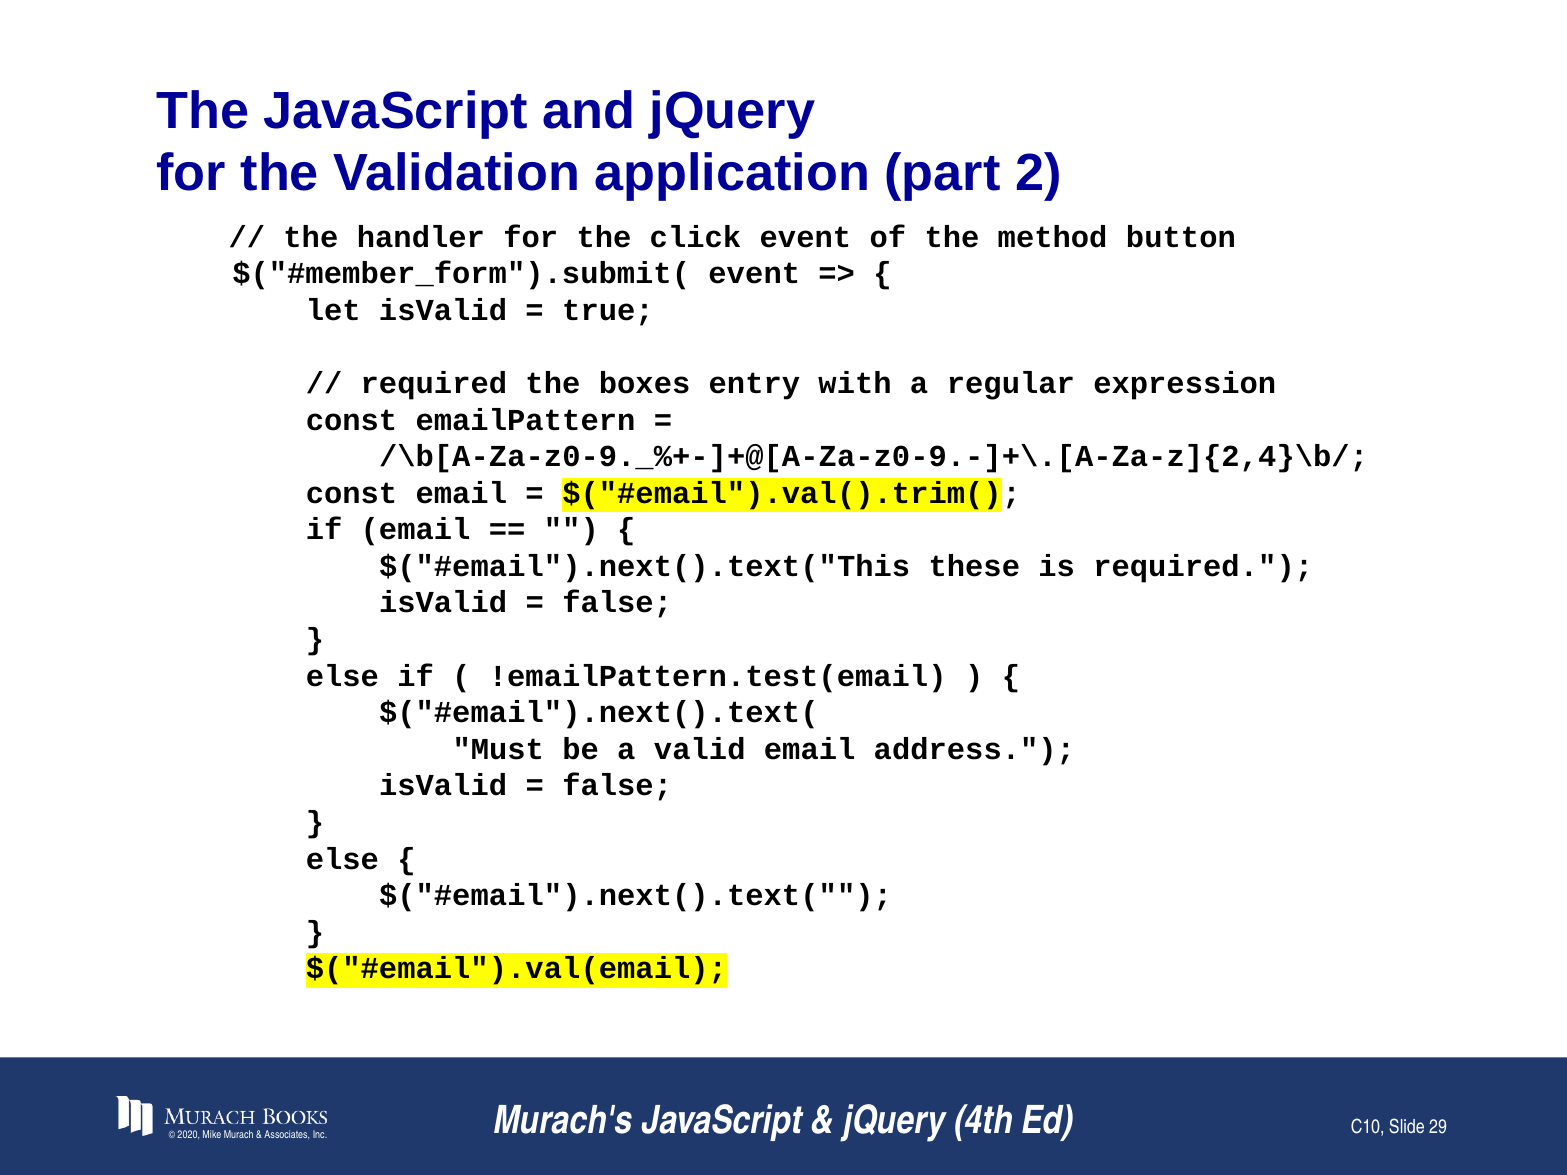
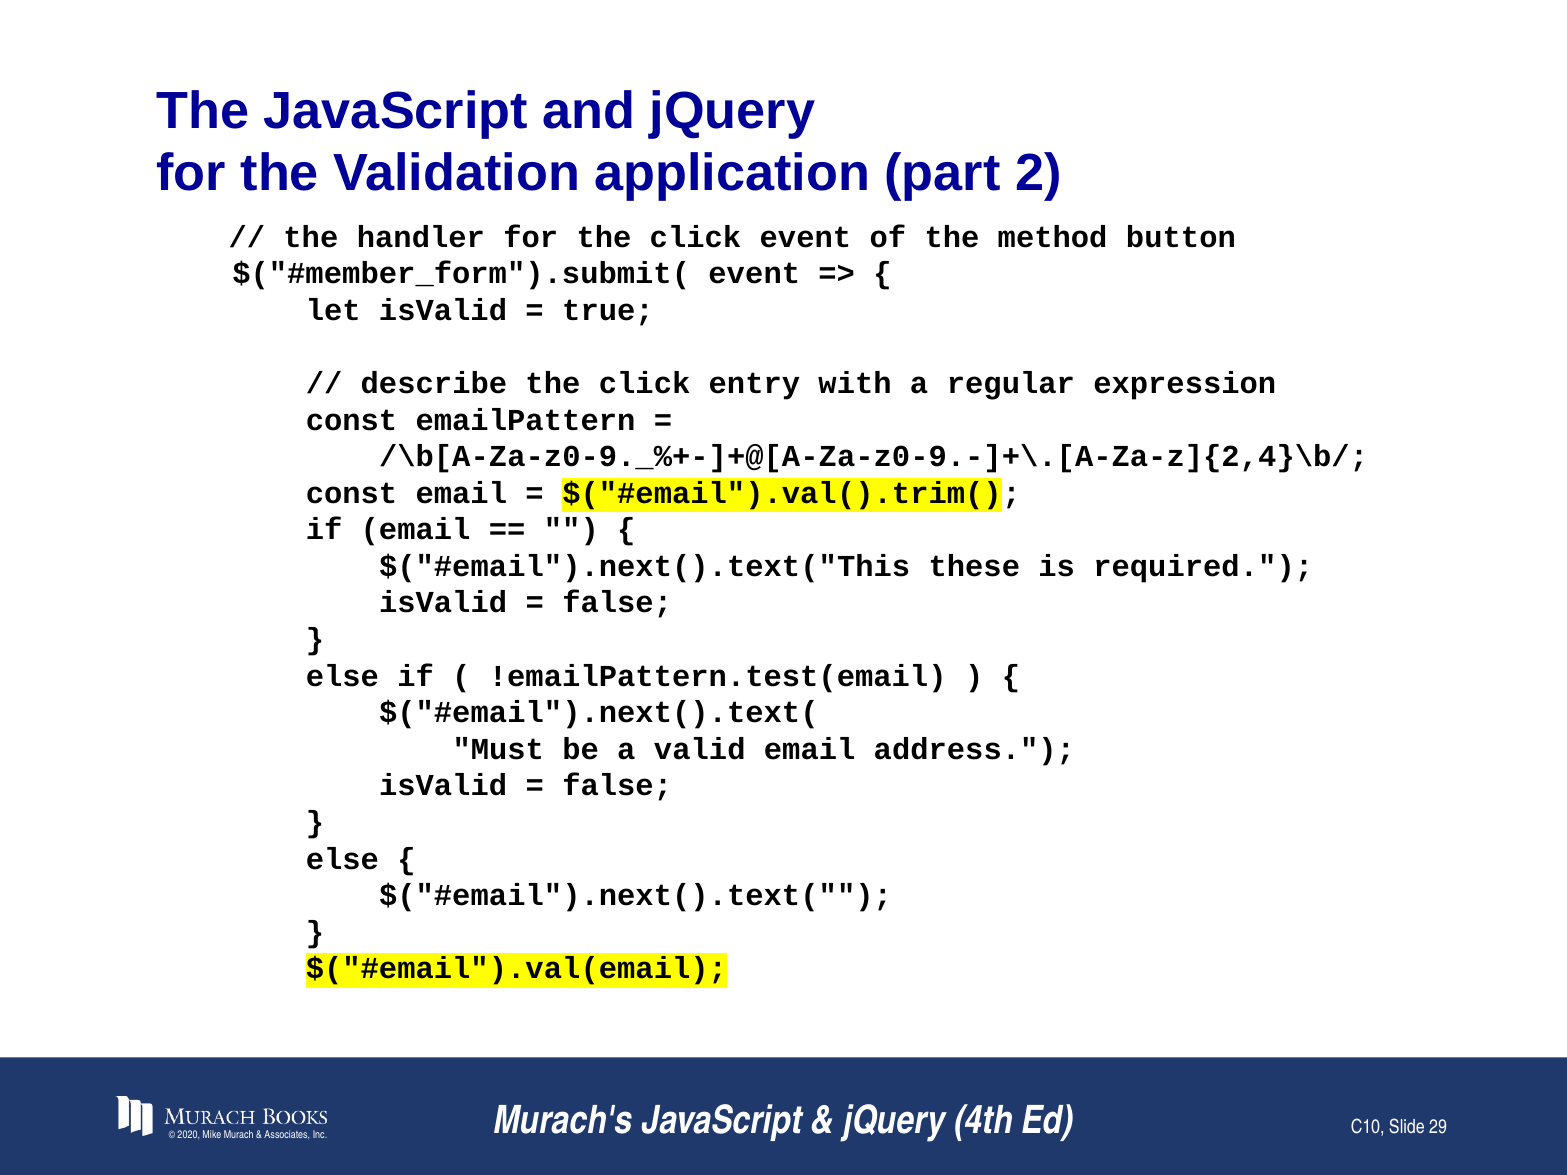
required at (434, 384): required -> describe
boxes at (645, 384): boxes -> click
